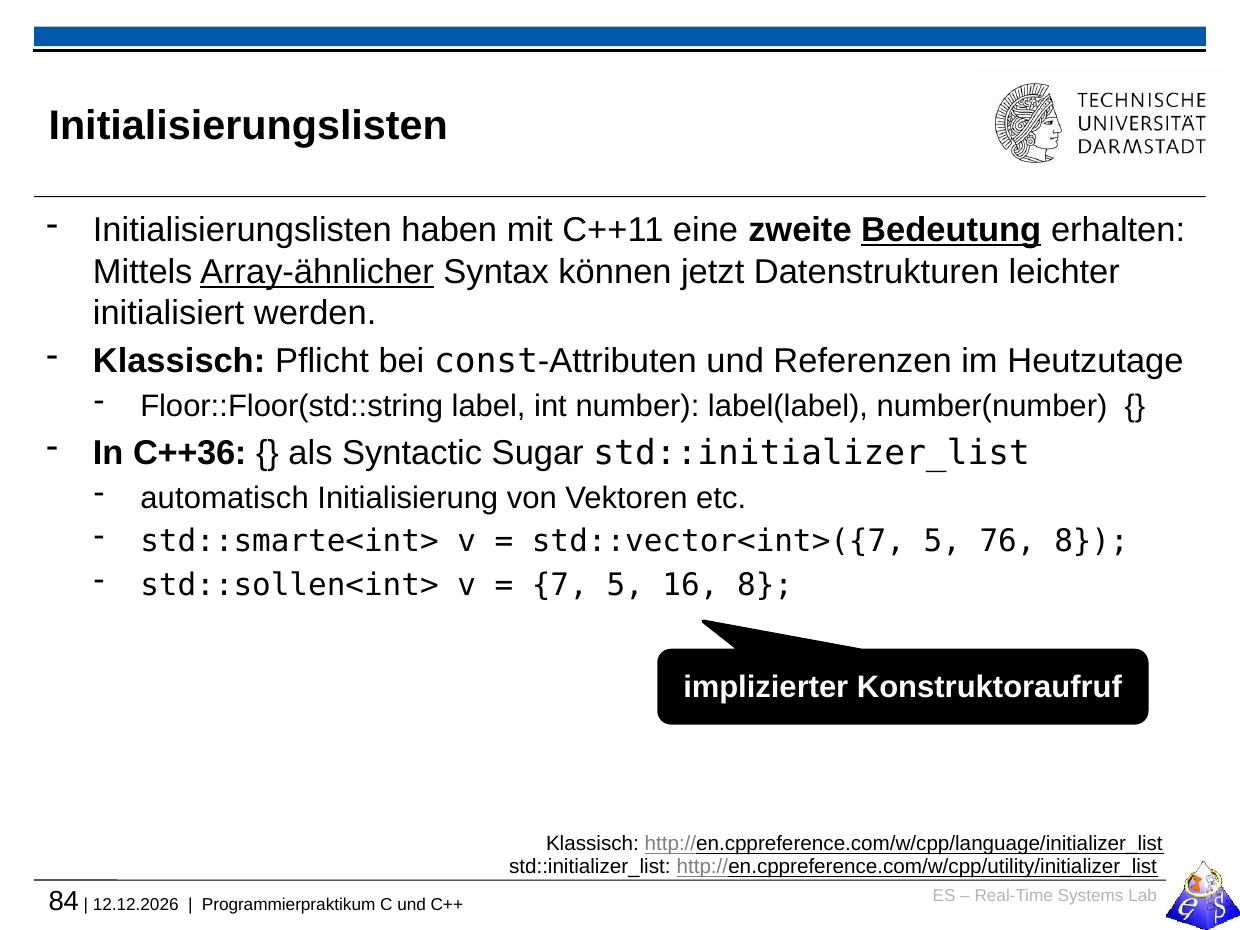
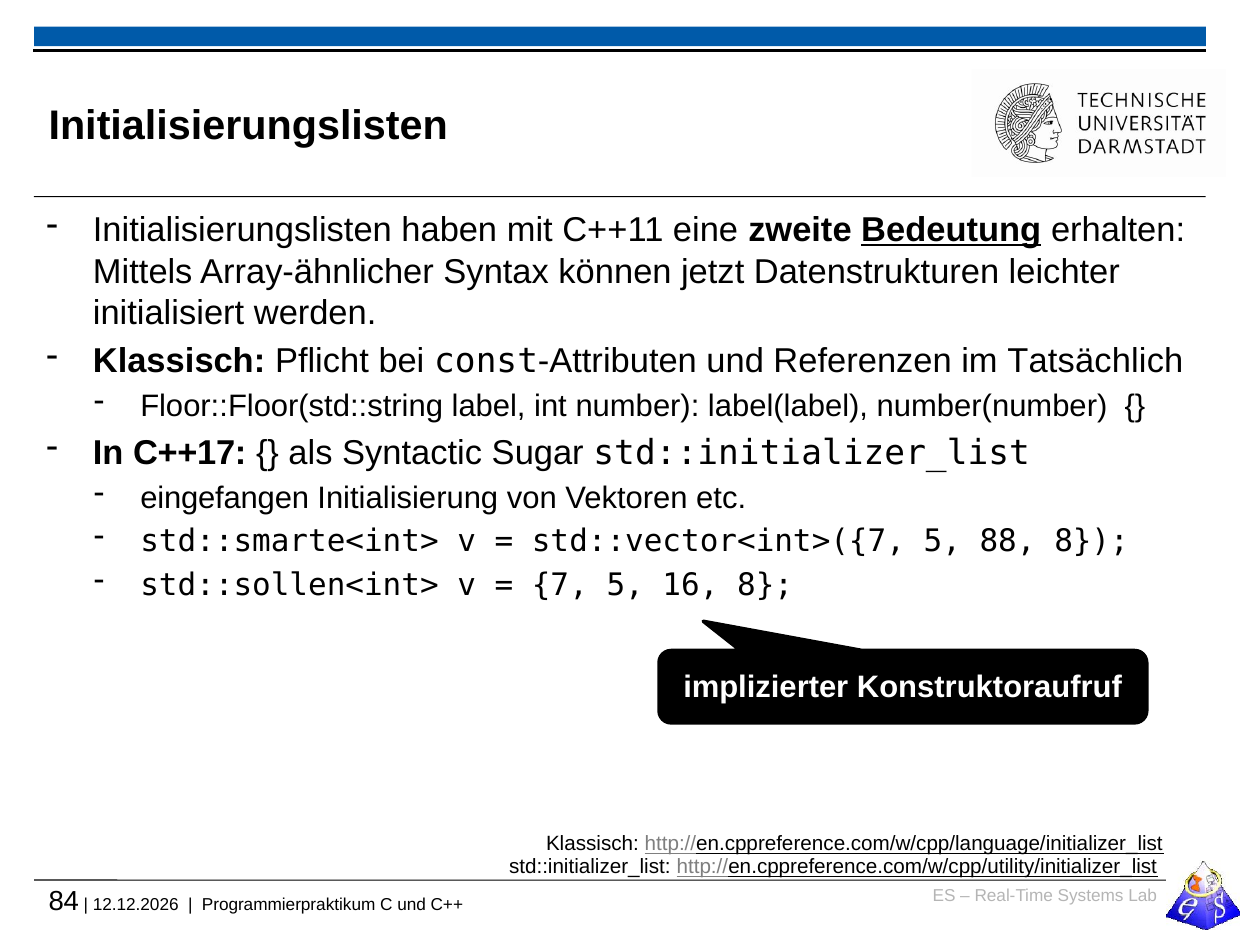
Array-ähnlicher underline: present -> none
Heutzutage: Heutzutage -> Tatsächlich
C++36: C++36 -> C++17
automatisch: automatisch -> eingefangen
76: 76 -> 88
